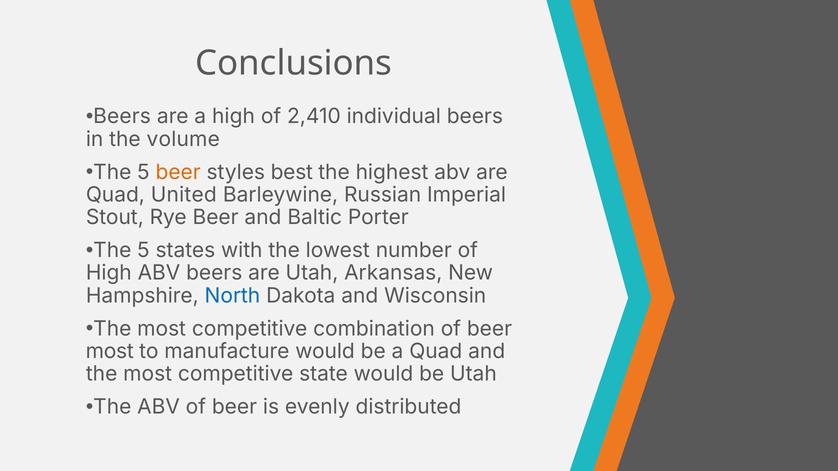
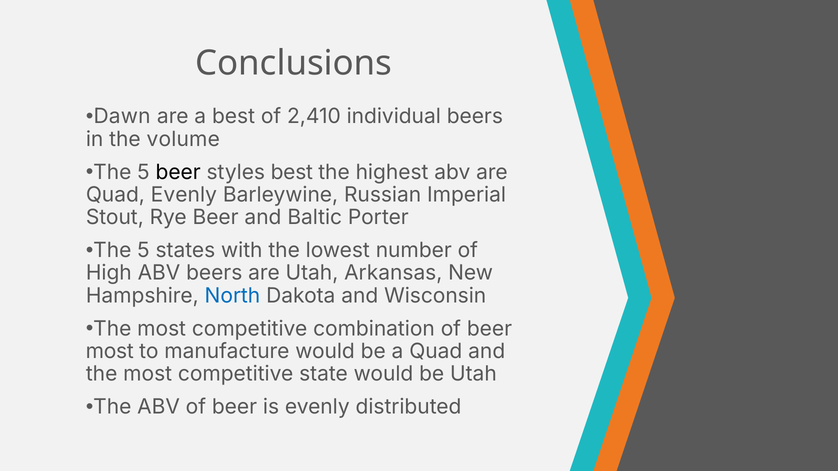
Beers at (122, 117): Beers -> Dawn
a high: high -> best
beer at (178, 172) colour: orange -> black
Quad United: United -> Evenly
